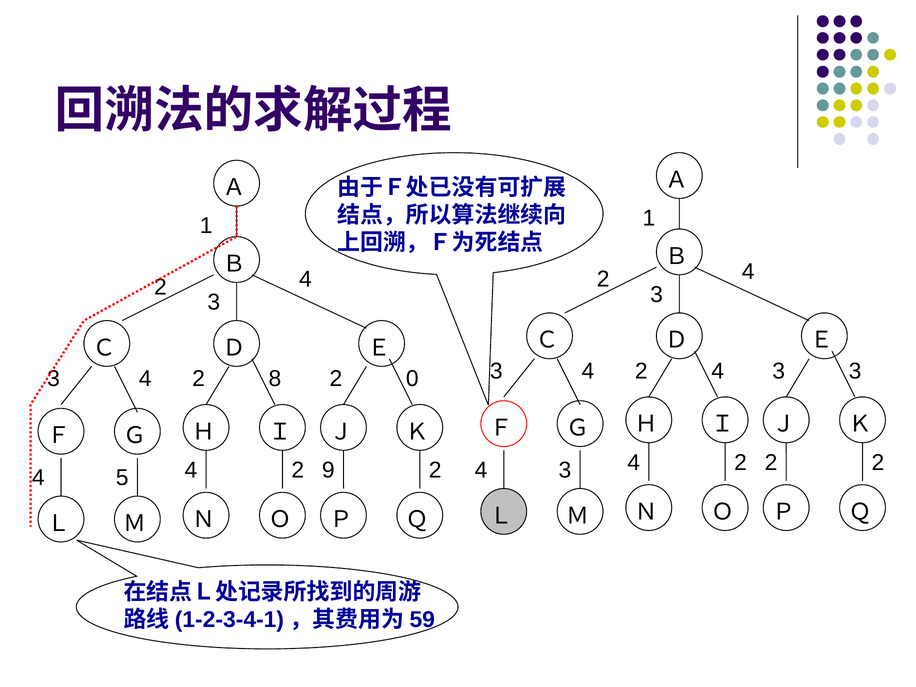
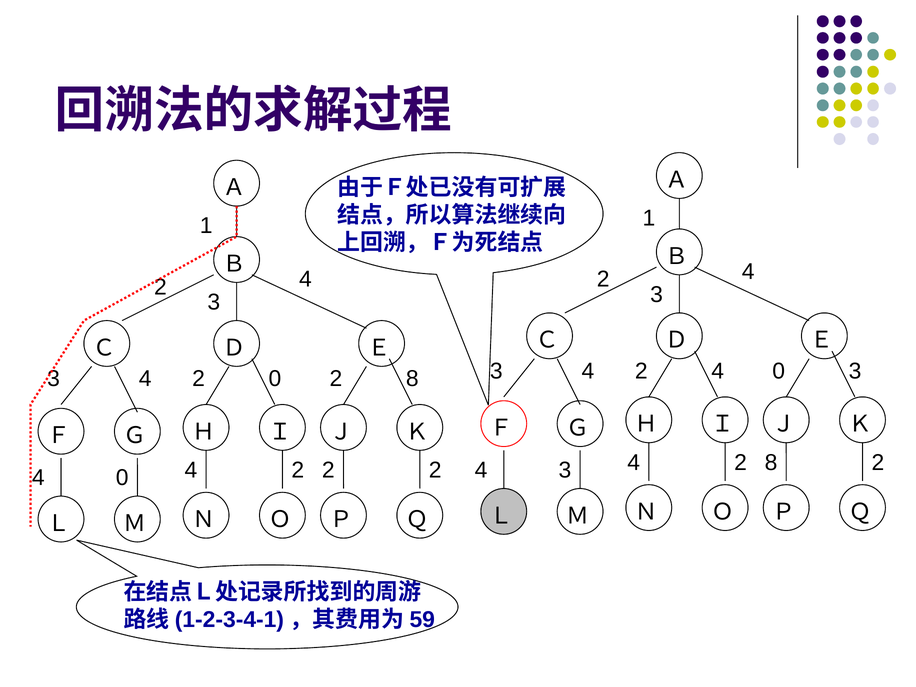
2 4 3: 3 -> 0
2 8: 8 -> 0
0 at (412, 379): 0 -> 8
2 at (771, 463): 2 -> 8
9 at (328, 470): 9 -> 2
5 at (122, 478): 5 -> 0
